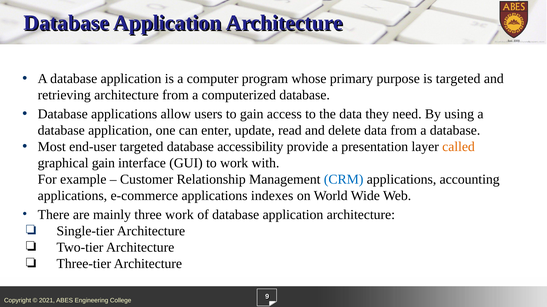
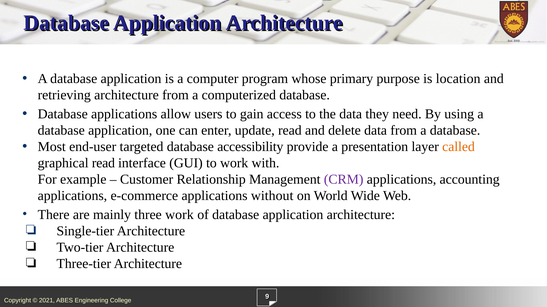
is targeted: targeted -> location
graphical gain: gain -> read
CRM colour: blue -> purple
indexes: indexes -> without
